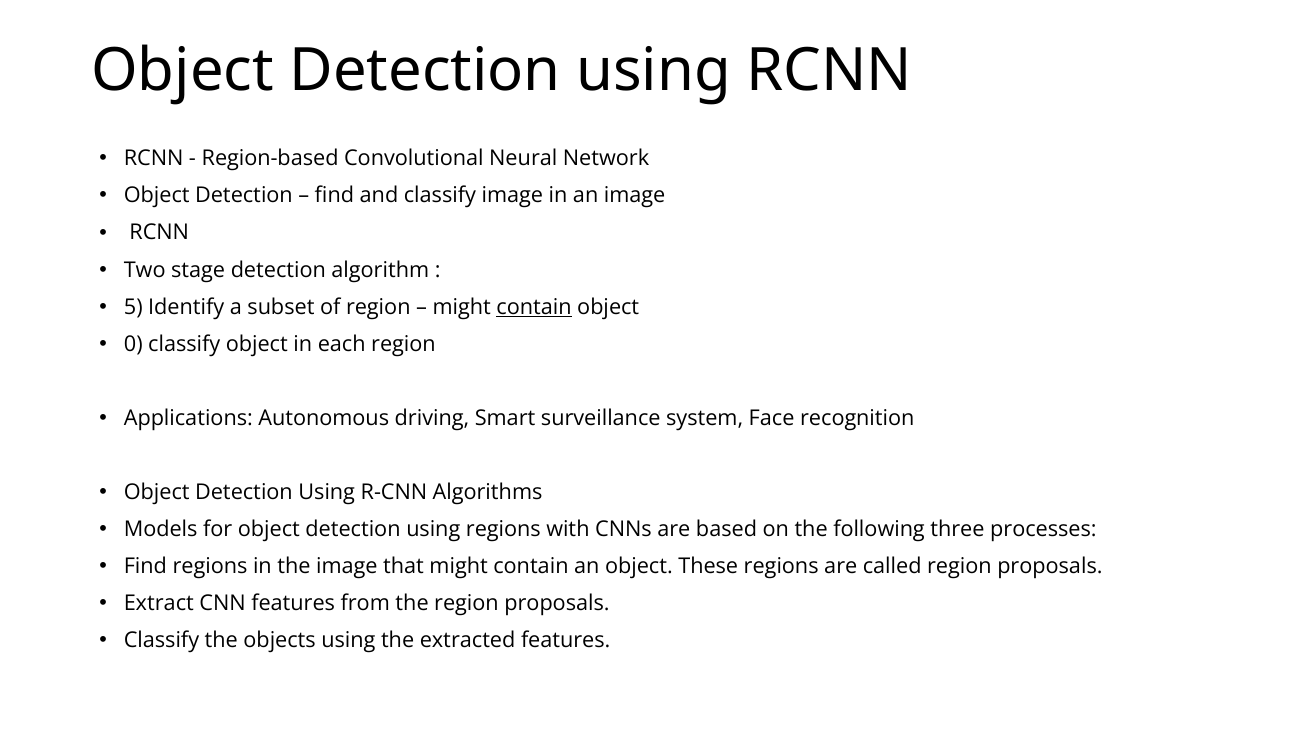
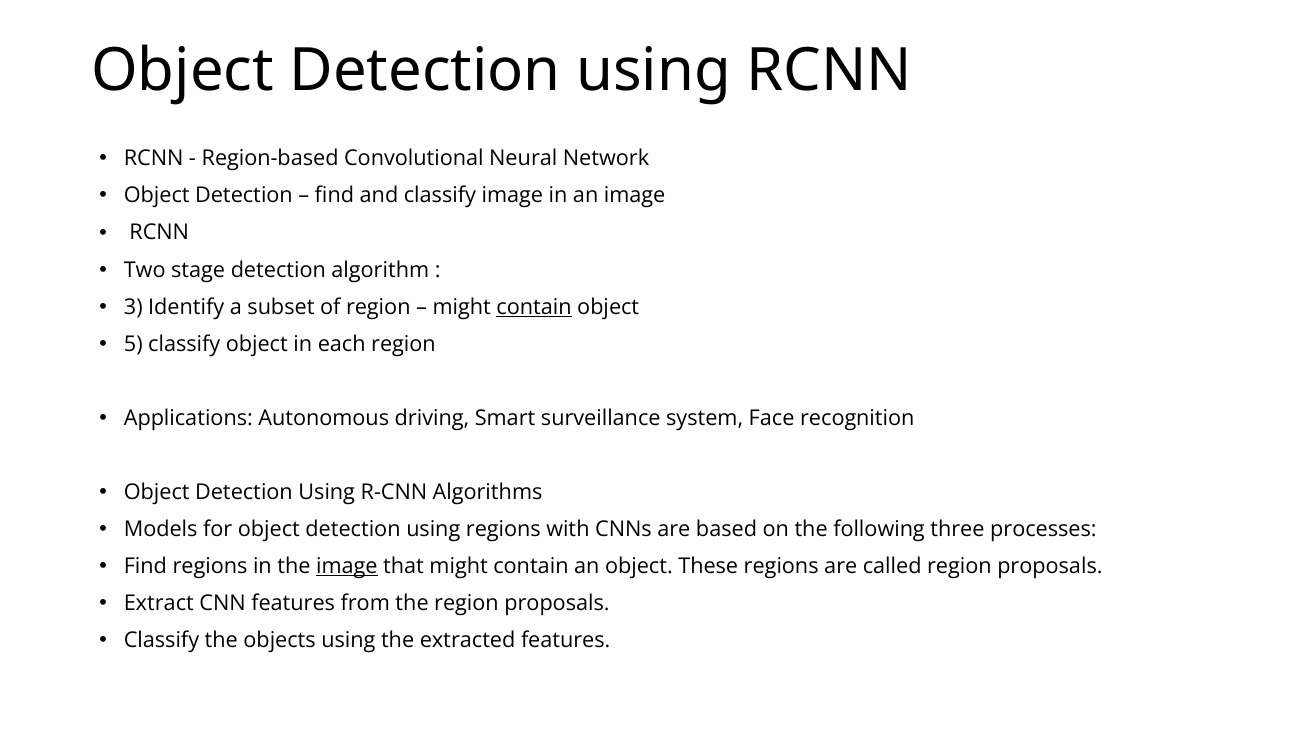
5: 5 -> 3
0: 0 -> 5
image at (347, 566) underline: none -> present
